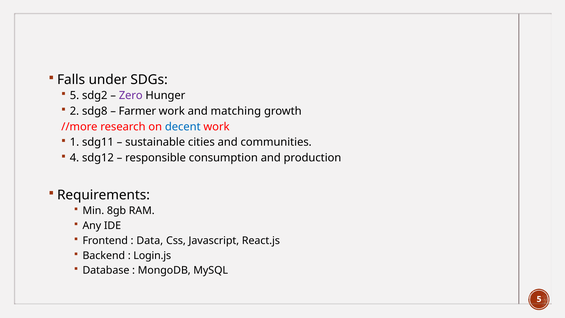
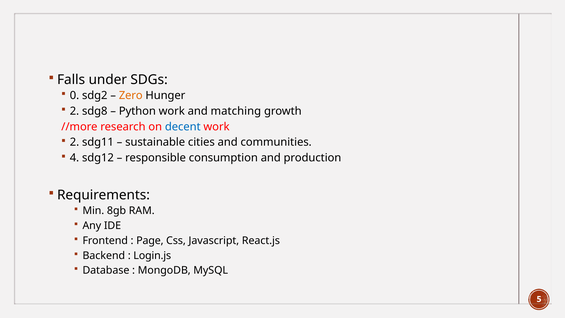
5 at (74, 95): 5 -> 0
Zero colour: purple -> orange
Farmer: Farmer -> Python
1 at (74, 142): 1 -> 2
Data: Data -> Page
